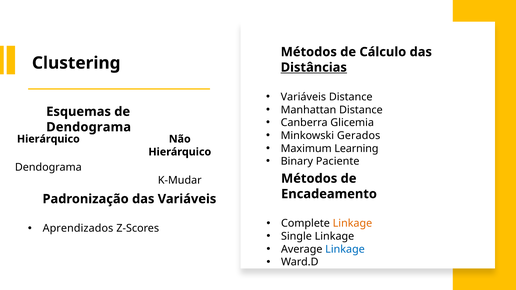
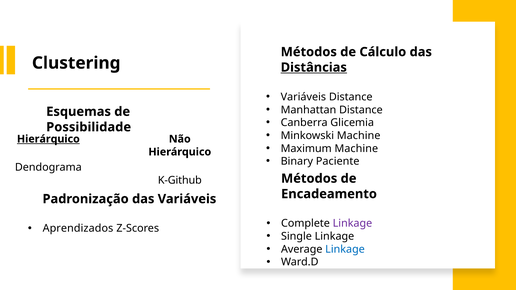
Dendograma at (89, 127): Dendograma -> Possibilidade
Minkowski Gerados: Gerados -> Machine
Hierárquico at (48, 139) underline: none -> present
Maximum Learning: Learning -> Machine
K-Mudar: K-Mudar -> K-Github
Linkage at (352, 224) colour: orange -> purple
